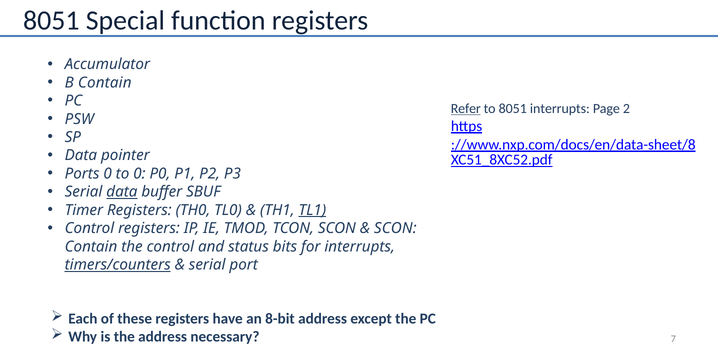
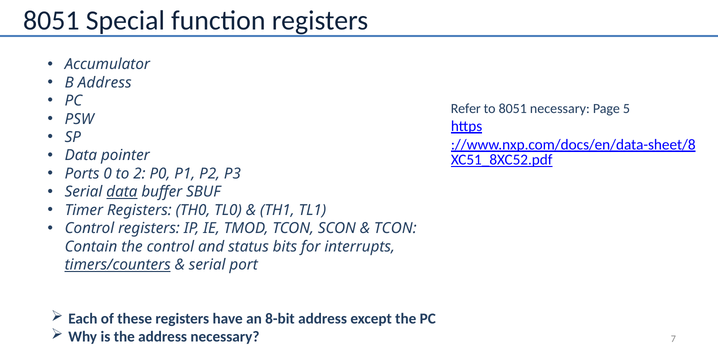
B Contain: Contain -> Address
Refer underline: present -> none
8051 interrupts: interrupts -> necessary
2: 2 -> 5
to 0: 0 -> 2
TL1 underline: present -> none
SCON at (395, 229): SCON -> TCON
